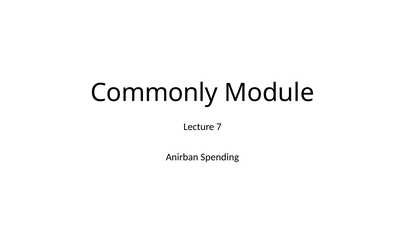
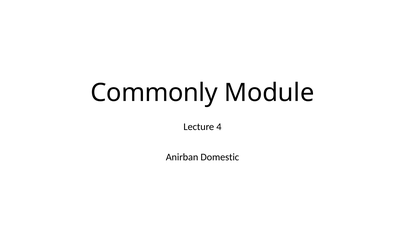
7: 7 -> 4
Spending: Spending -> Domestic
